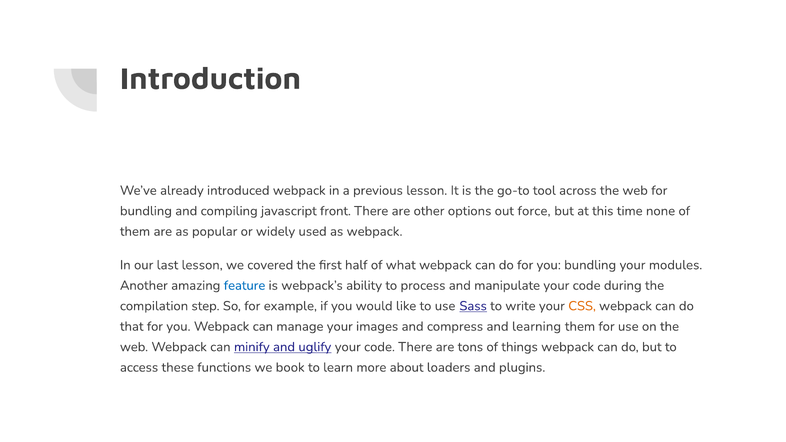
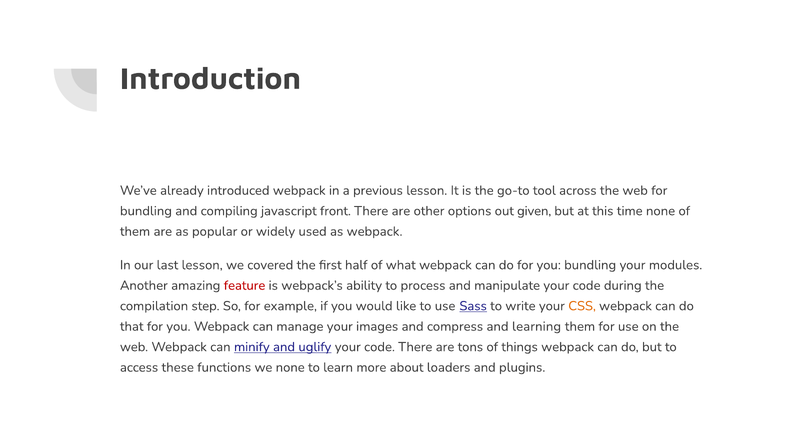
force: force -> given
feature colour: blue -> red
we book: book -> none
